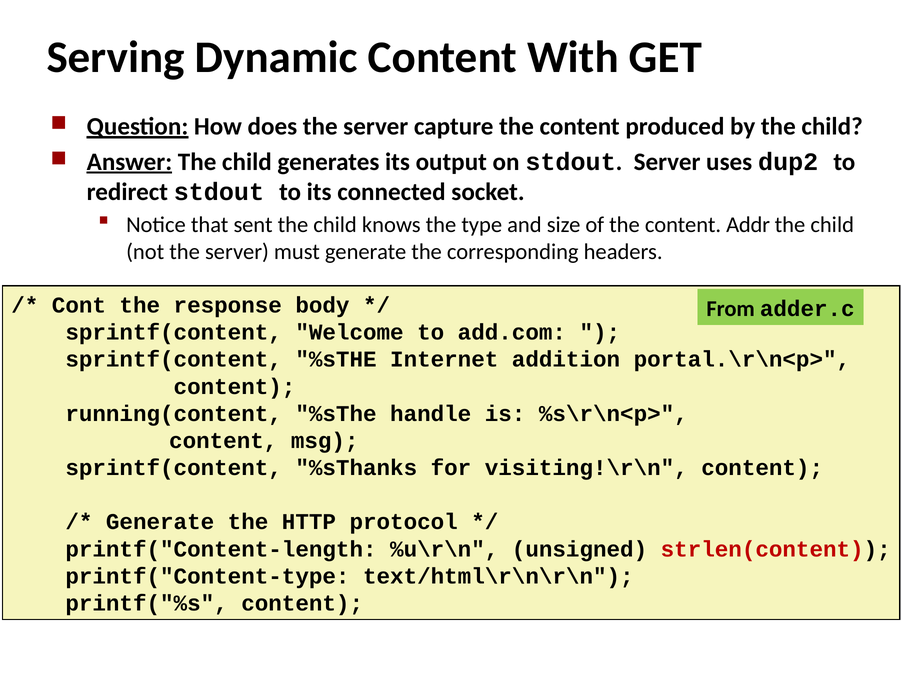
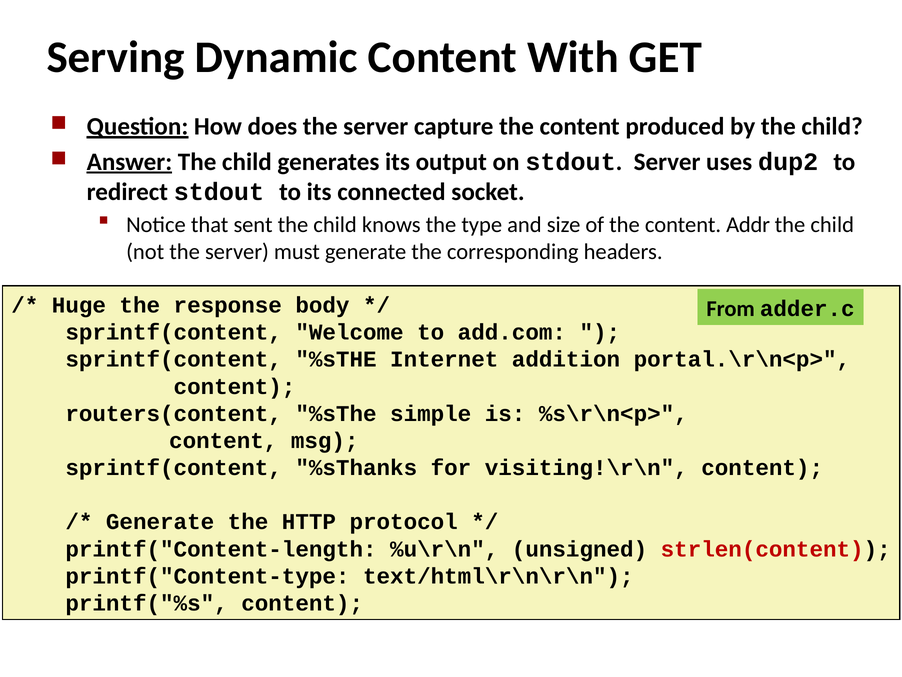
Cont: Cont -> Huge
running(content: running(content -> routers(content
handle: handle -> simple
